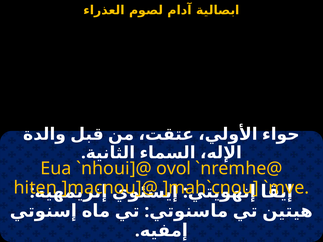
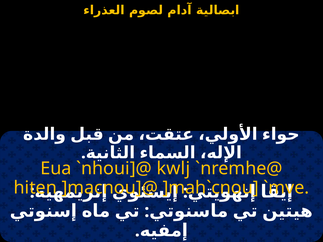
ovol: ovol -> kwlj
